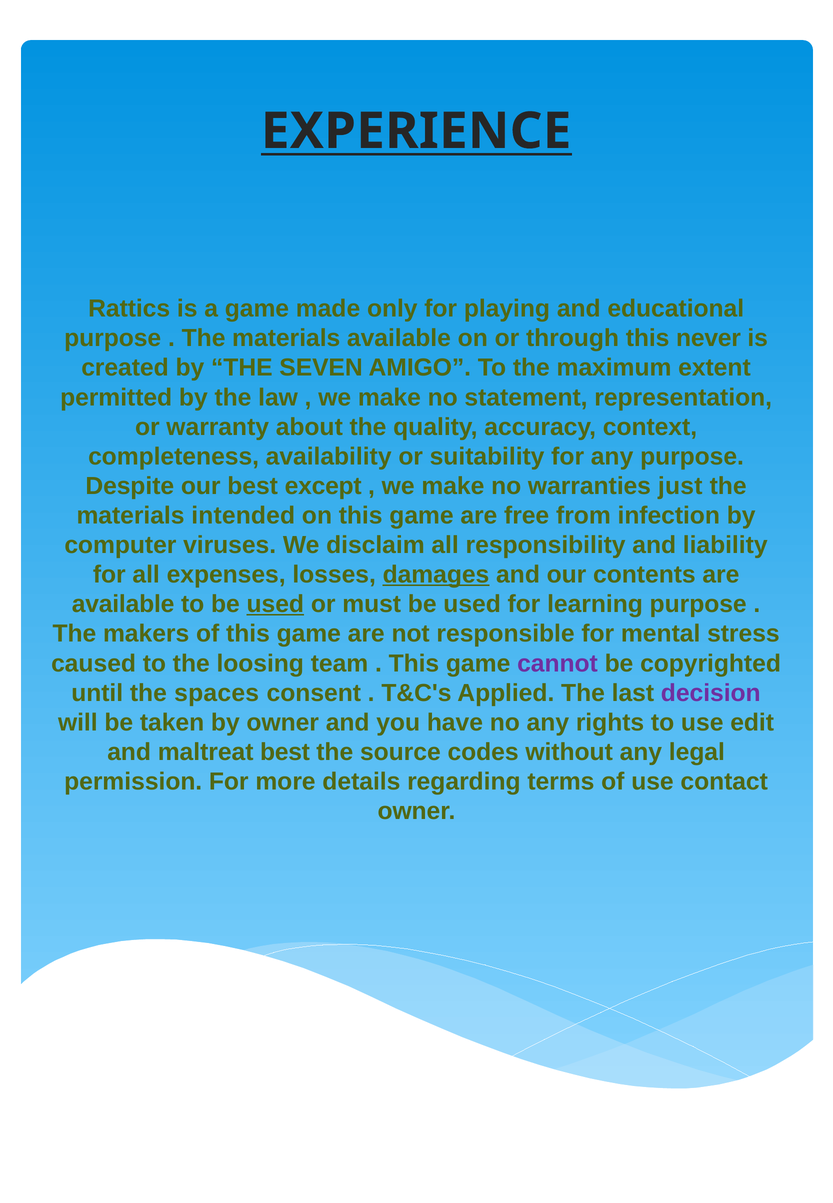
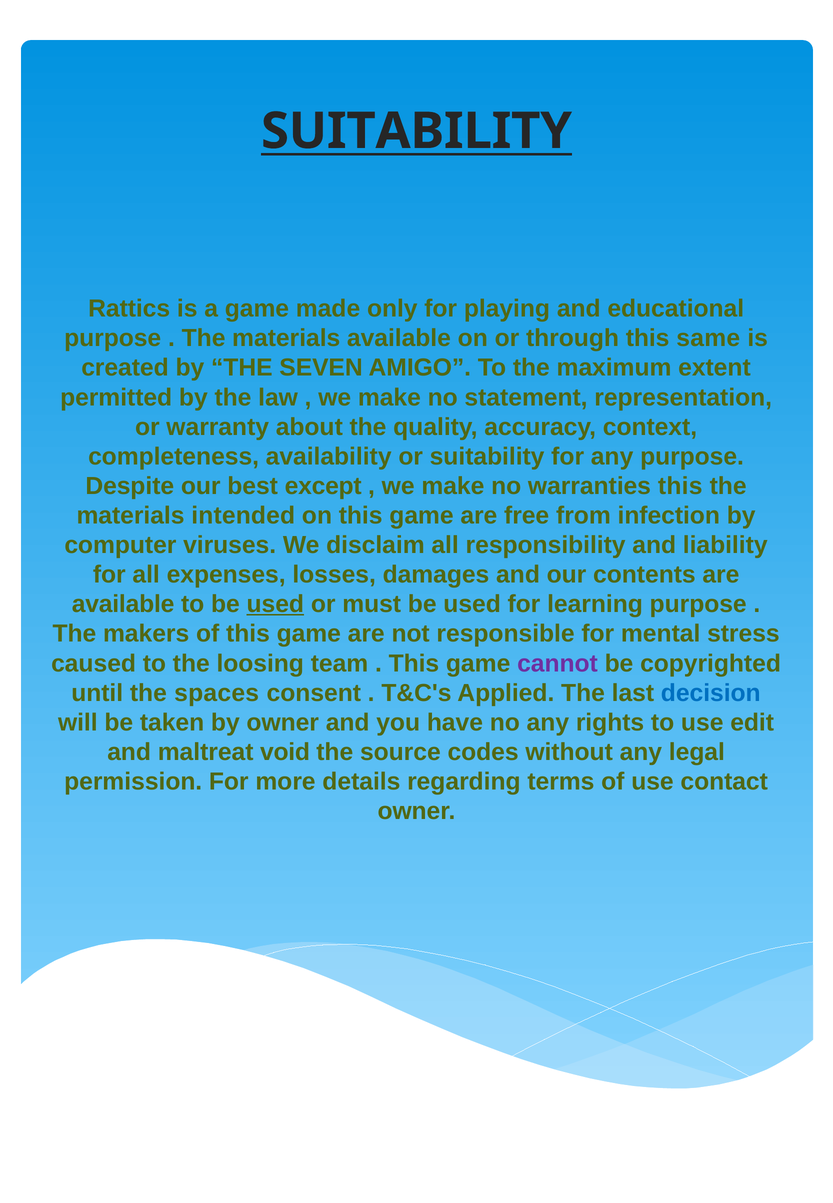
EXPERIENCE at (416, 131): EXPERIENCE -> SUITABILITY
never: never -> same
warranties just: just -> this
damages underline: present -> none
decision colour: purple -> blue
maltreat best: best -> void
